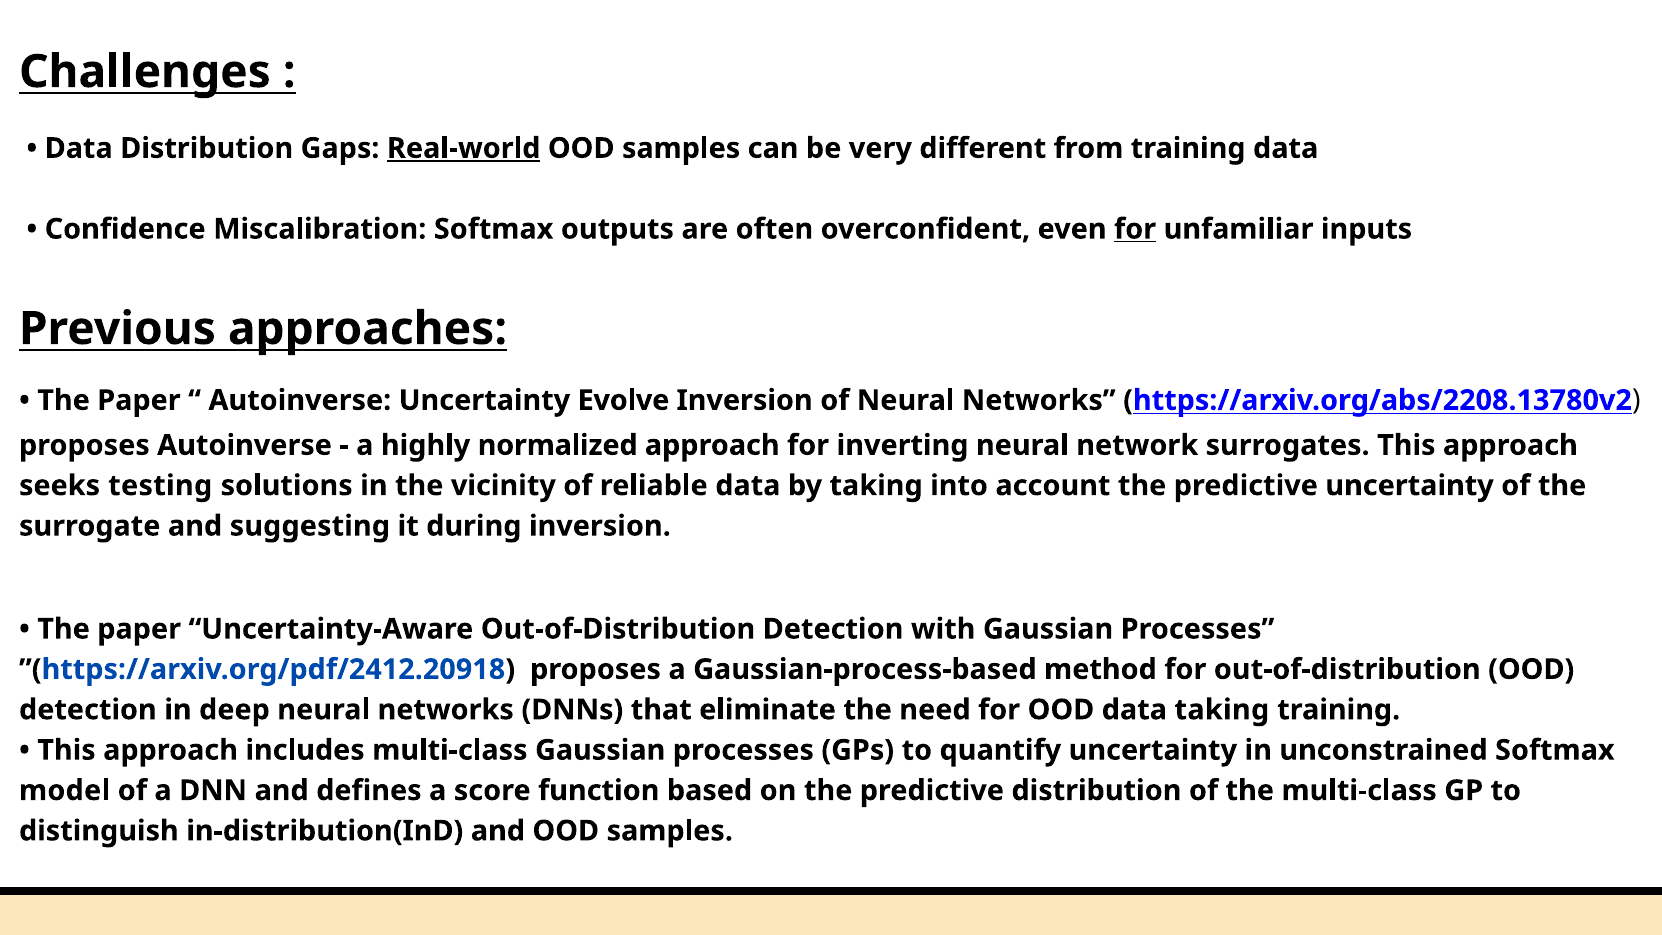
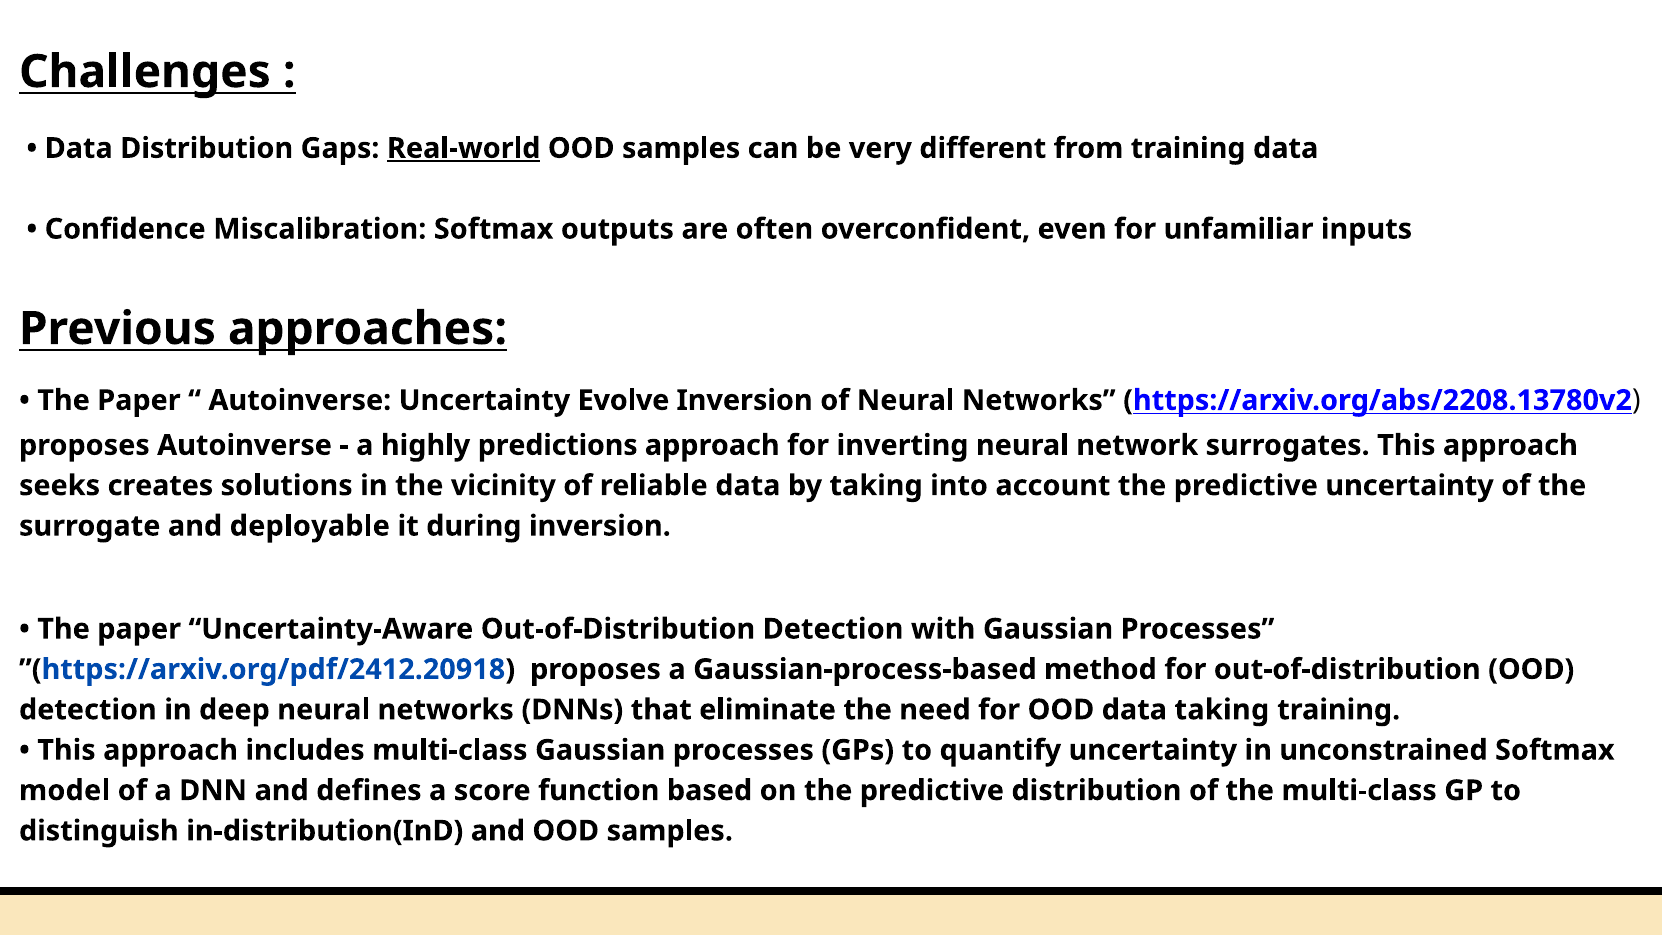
for at (1135, 229) underline: present -> none
normalized: normalized -> predictions
testing: testing -> creates
suggesting: suggesting -> deployable
